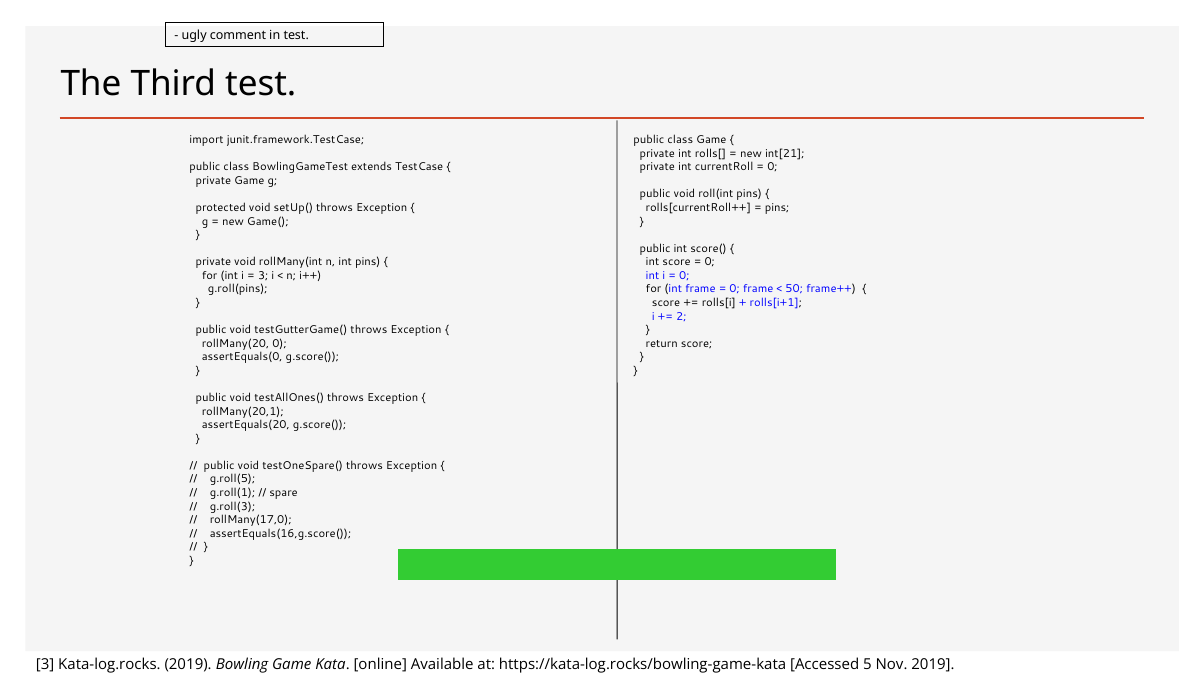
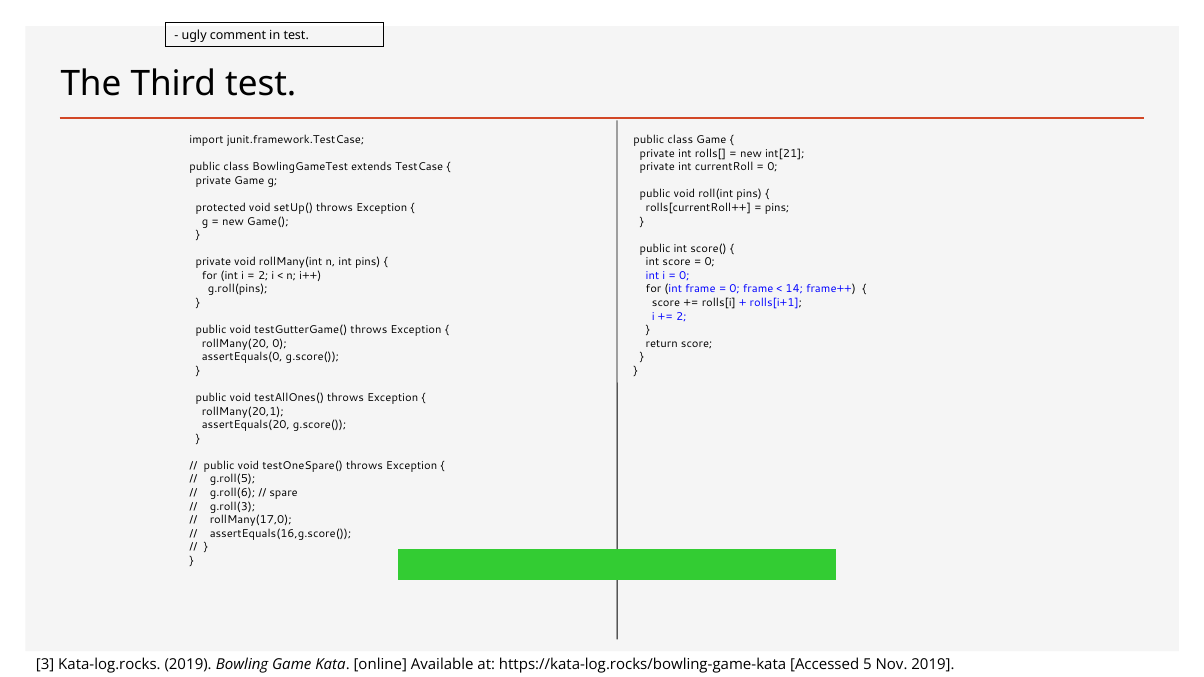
3 at (263, 276): 3 -> 2
50: 50 -> 14
g.roll(1: g.roll(1 -> g.roll(6
